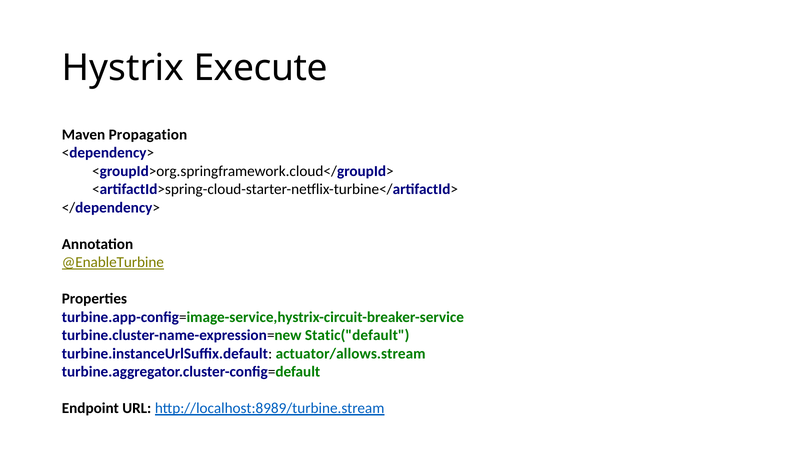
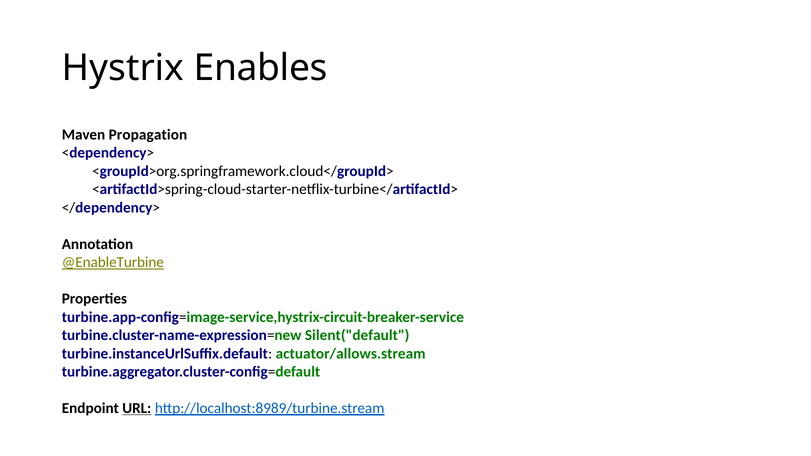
Execute: Execute -> Enables
Static("default: Static("default -> Silent("default
URL underline: none -> present
